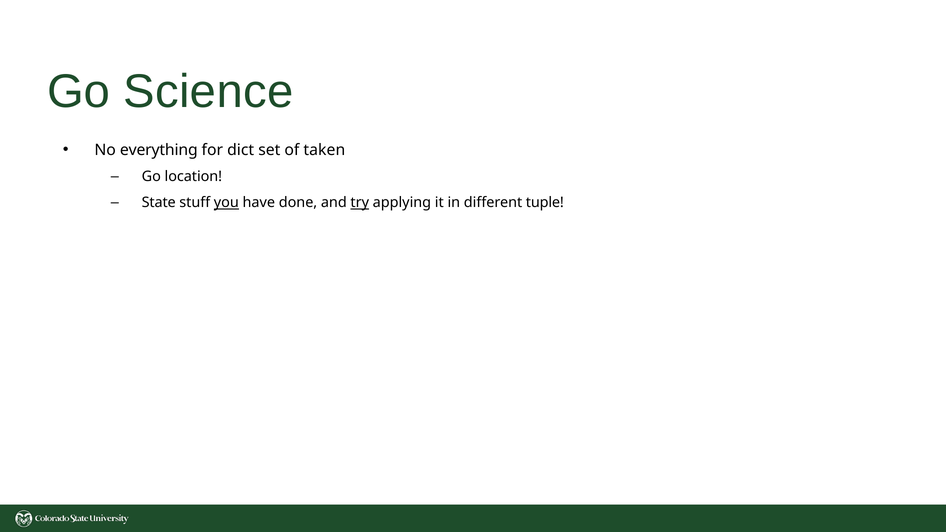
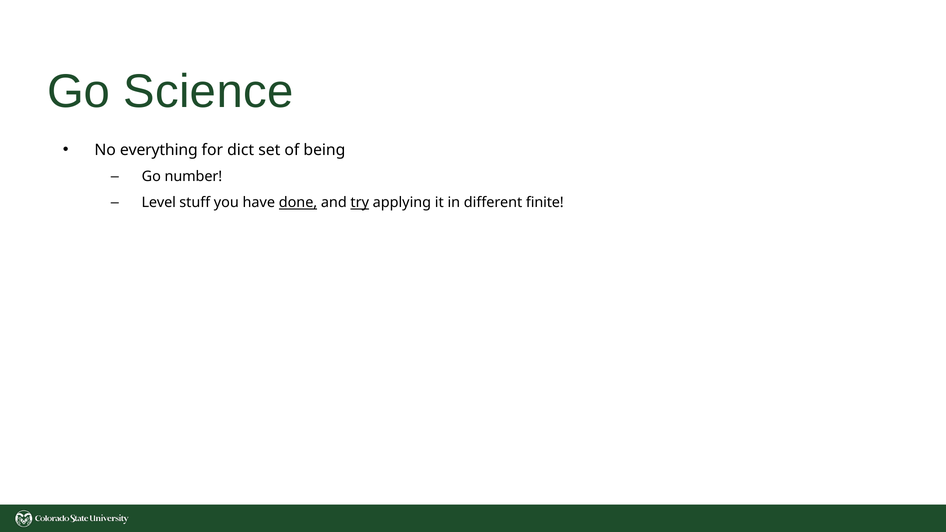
taken: taken -> being
location: location -> number
State: State -> Level
you underline: present -> none
done underline: none -> present
tuple: tuple -> finite
